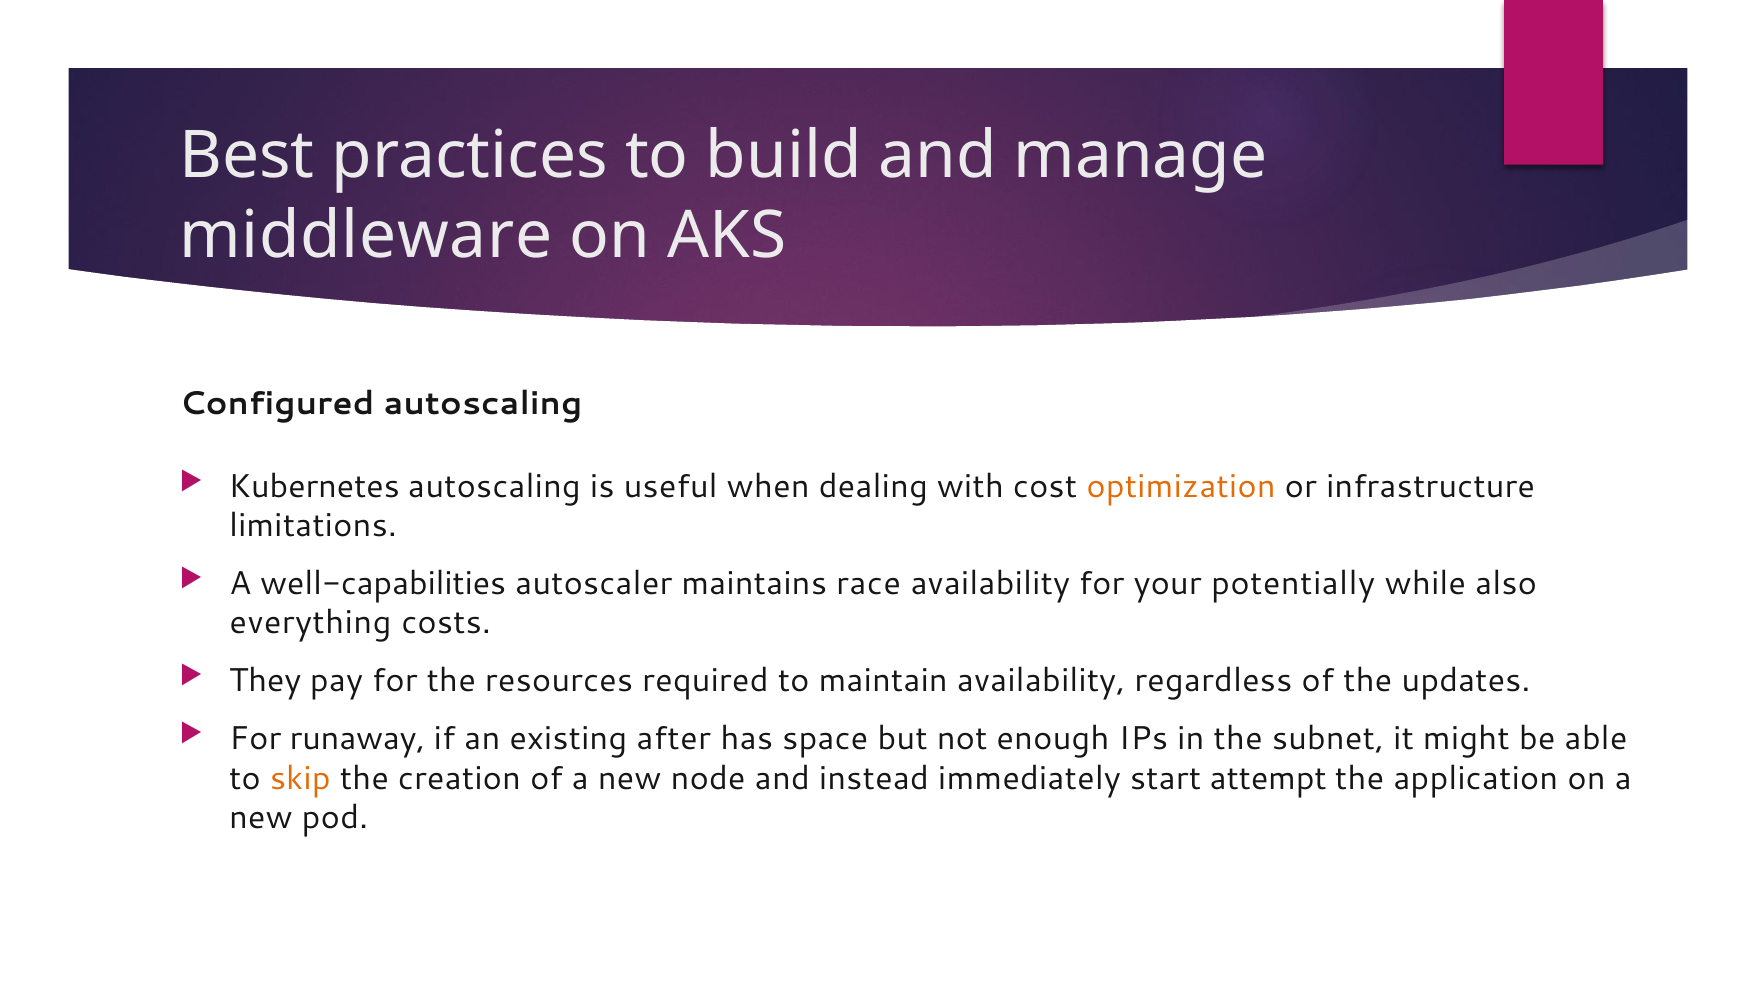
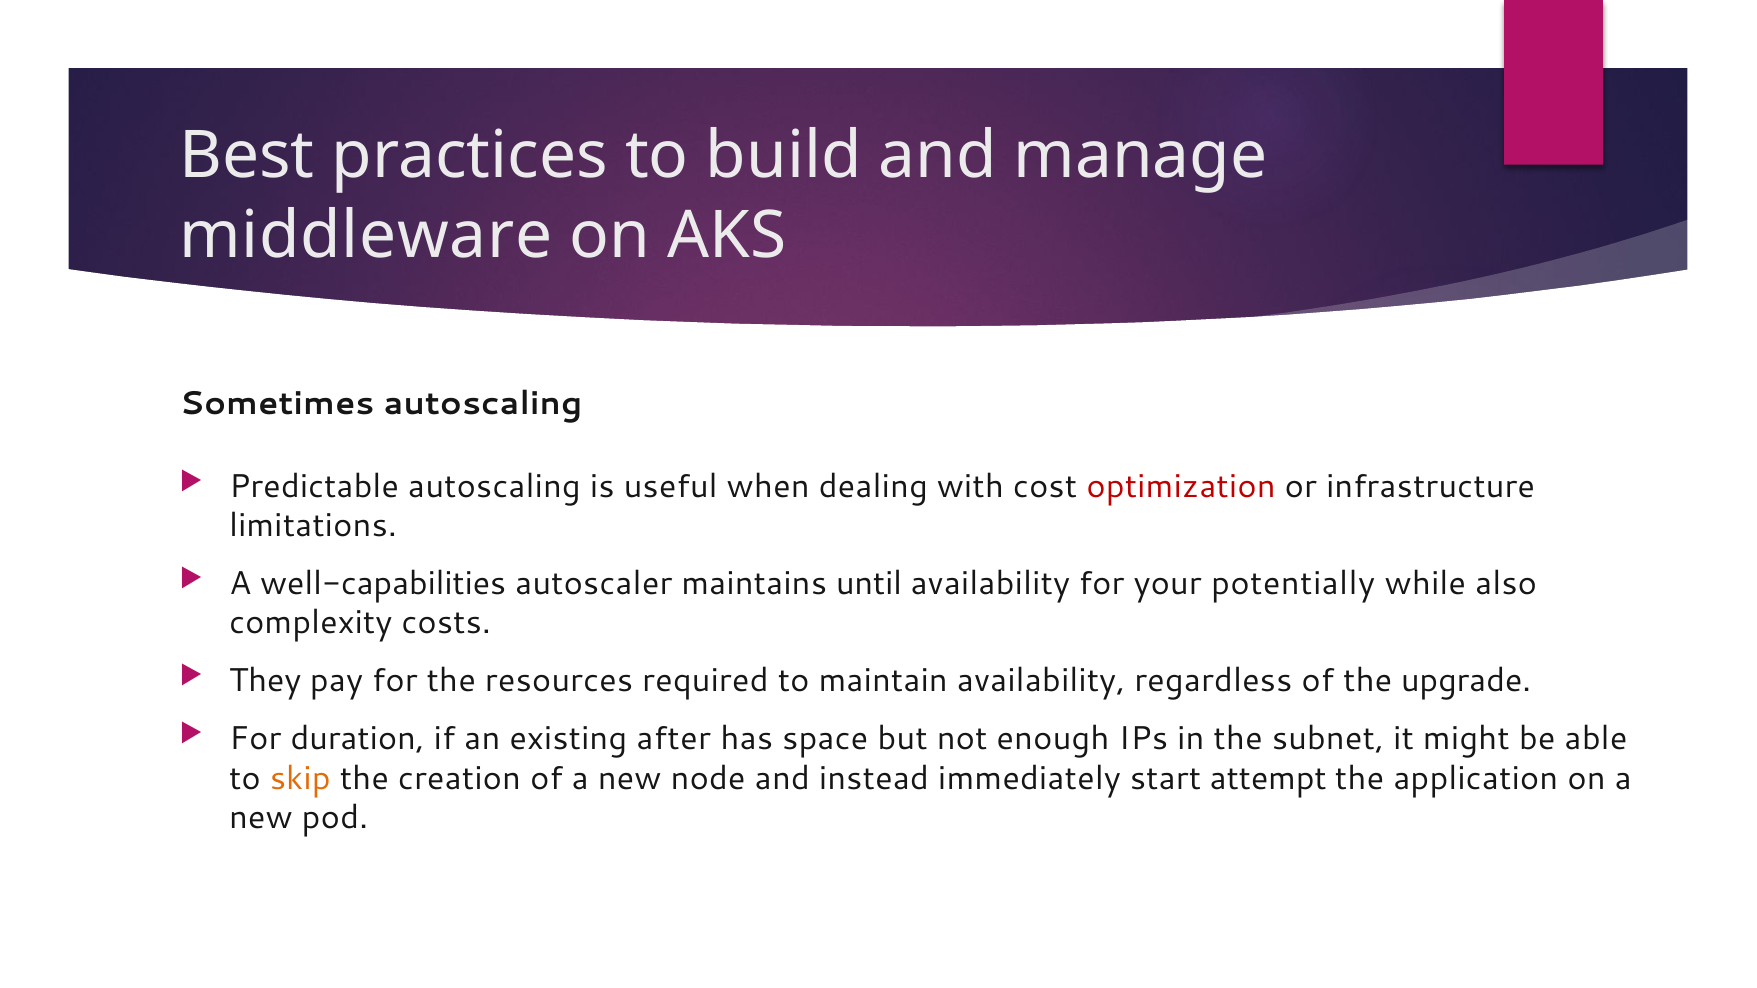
Configured: Configured -> Sometimes
Kubernetes: Kubernetes -> Predictable
optimization colour: orange -> red
race: race -> until
everything: everything -> complexity
updates: updates -> upgrade
runaway: runaway -> duration
